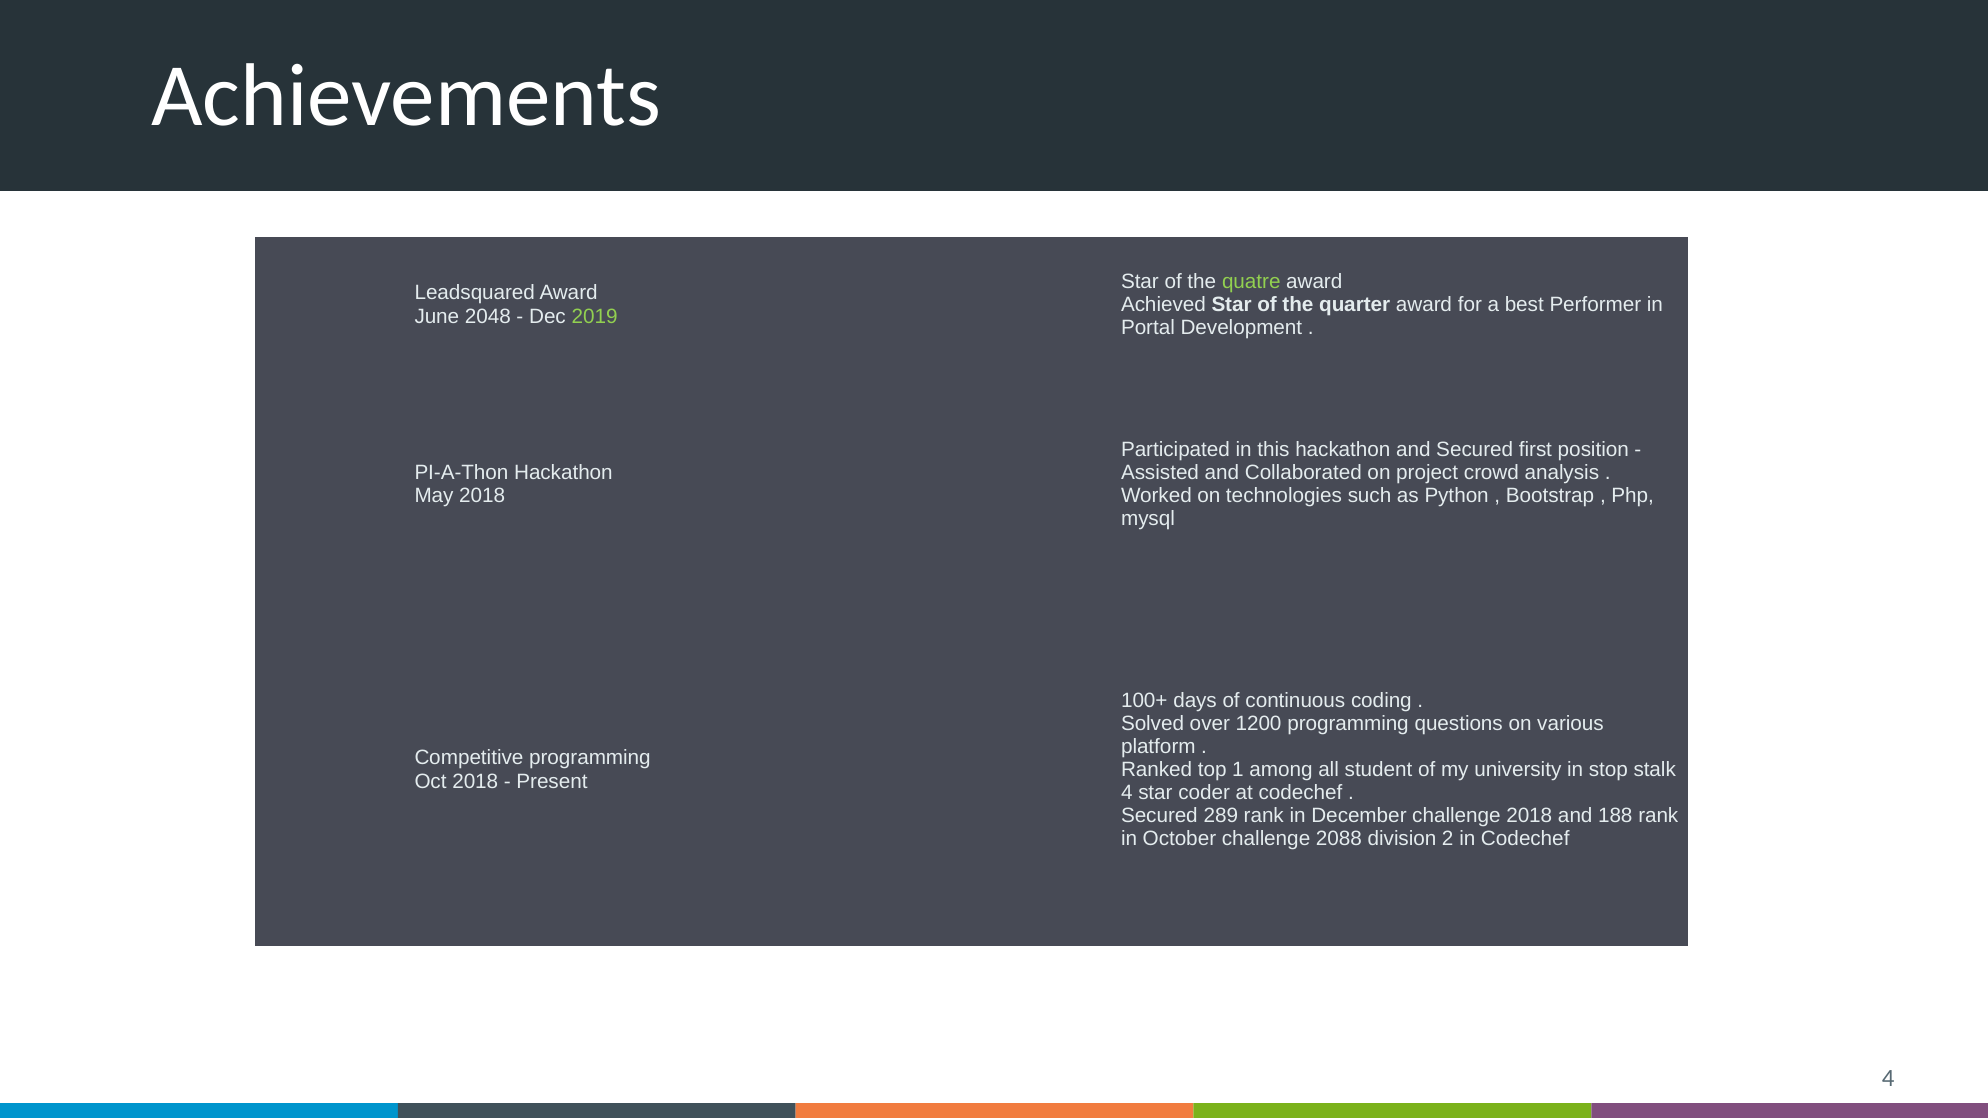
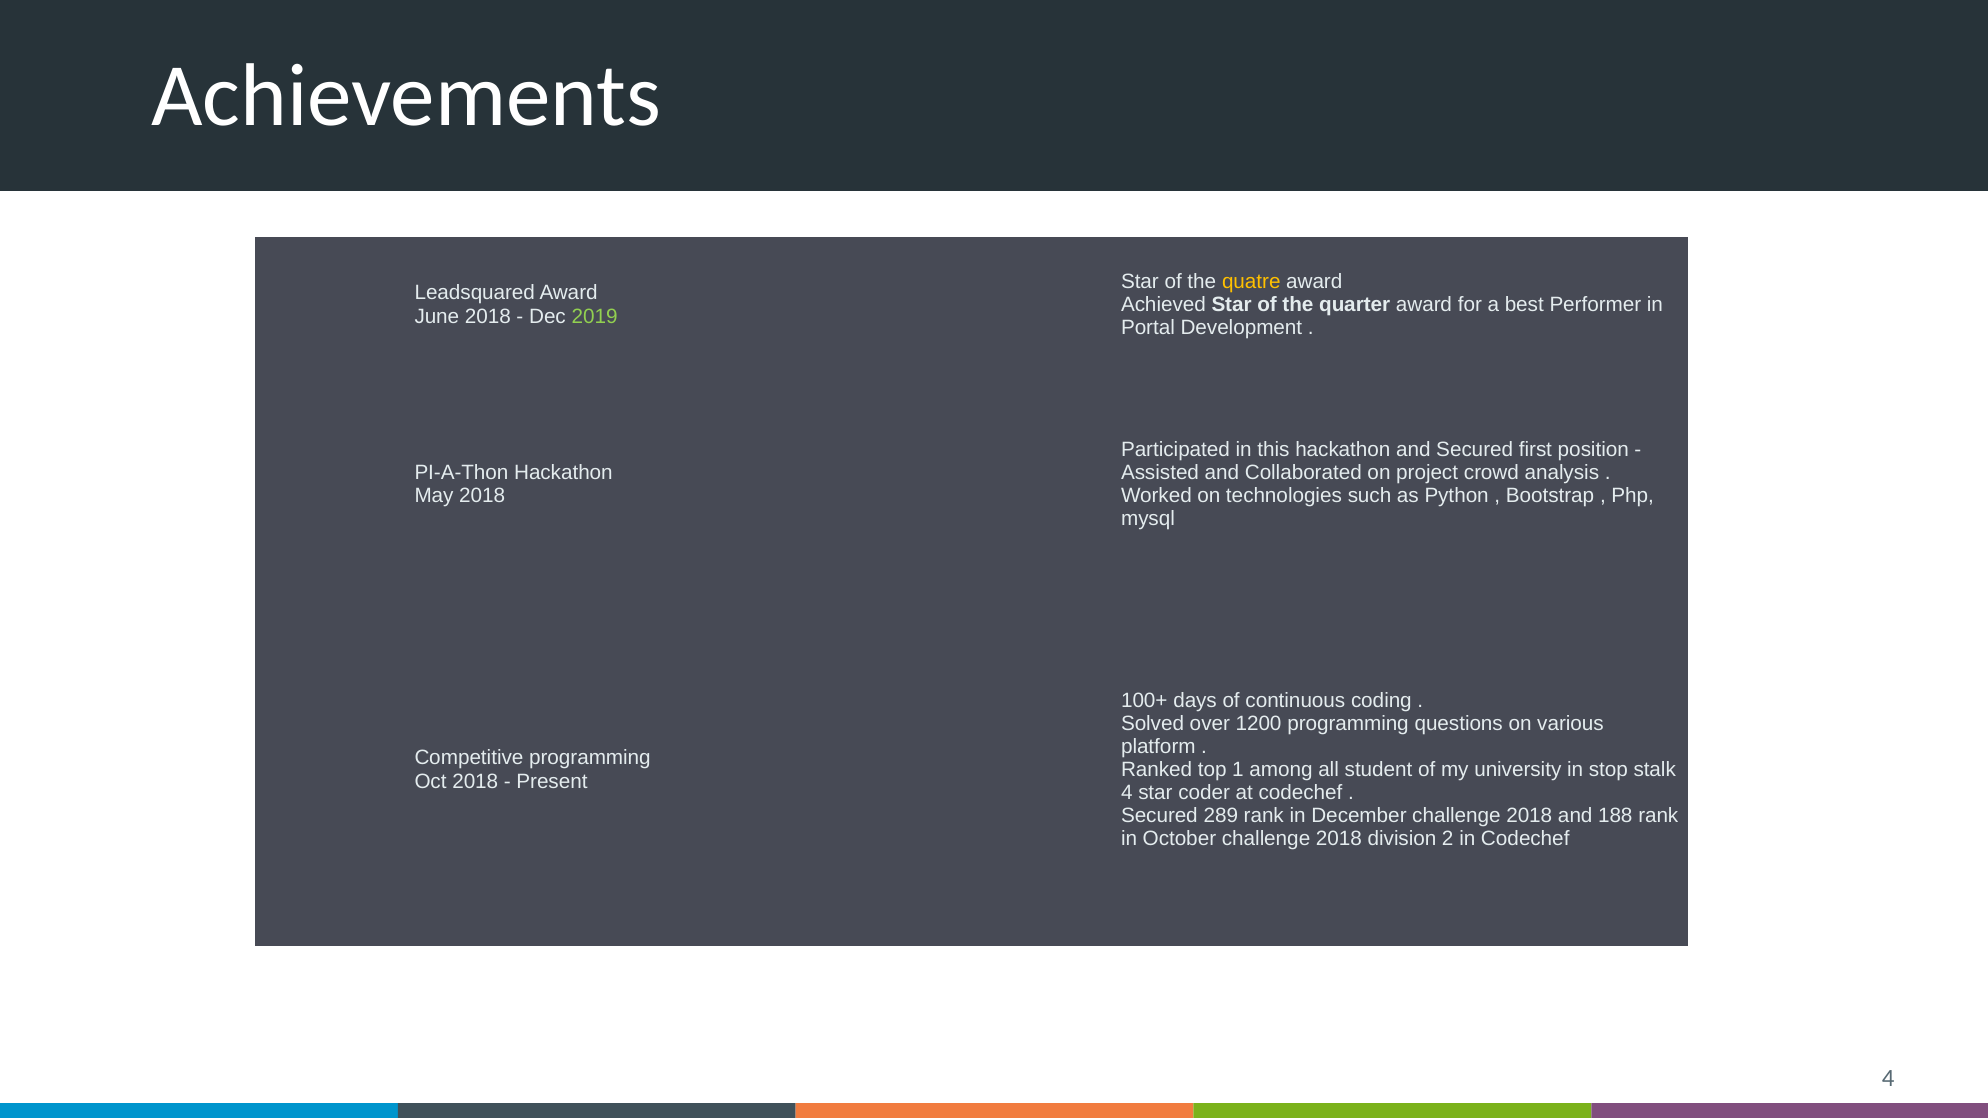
quatre colour: light green -> yellow
June 2048: 2048 -> 2018
October challenge 2088: 2088 -> 2018
